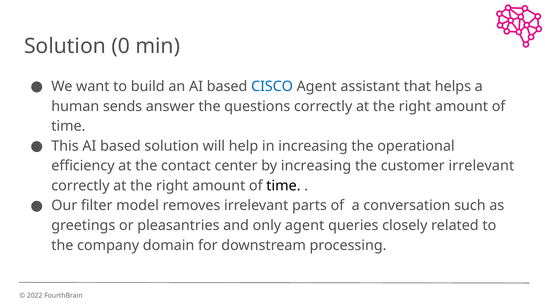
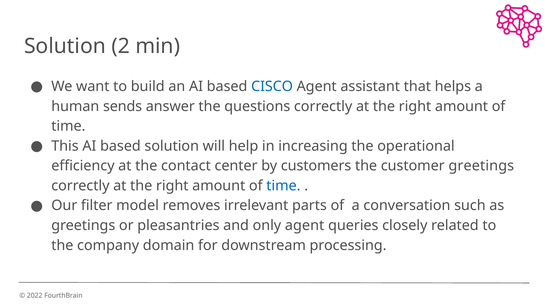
0: 0 -> 2
by increasing: increasing -> customers
customer irrelevant: irrelevant -> greetings
time at (283, 185) colour: black -> blue
